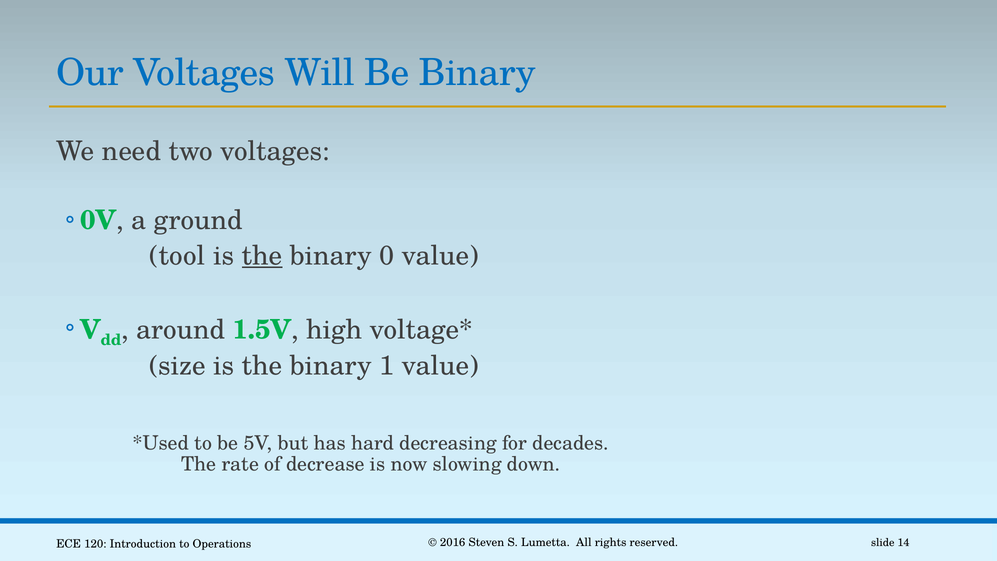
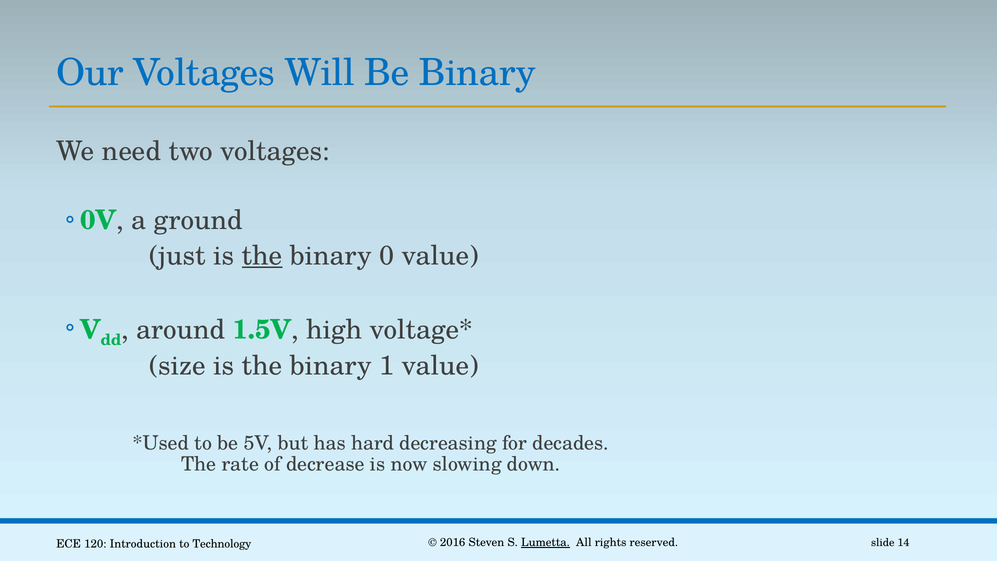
tool: tool -> just
Lumetta underline: none -> present
Operations: Operations -> Technology
